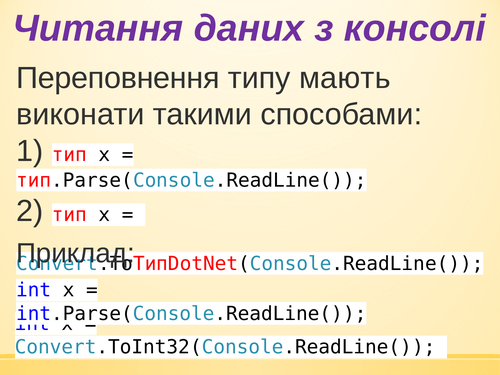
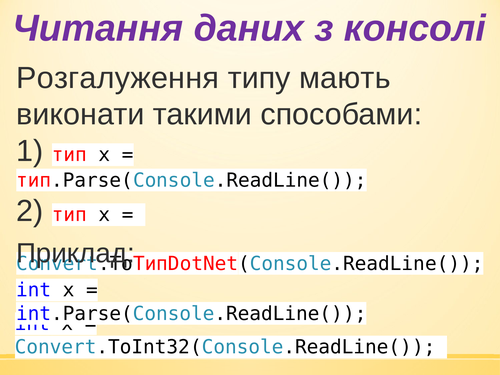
Переповнення: Переповнення -> Розгалуження
